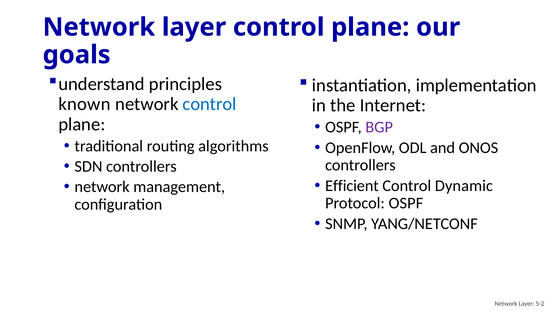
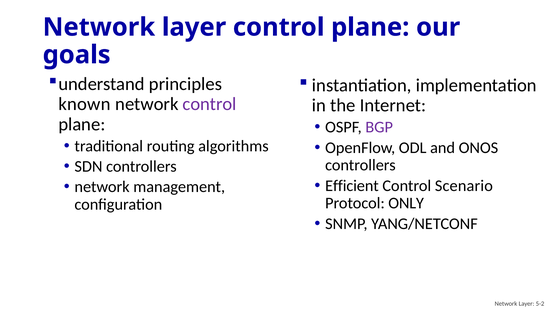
control at (210, 104) colour: blue -> purple
Dynamic: Dynamic -> Scenario
Protocol OSPF: OSPF -> ONLY
